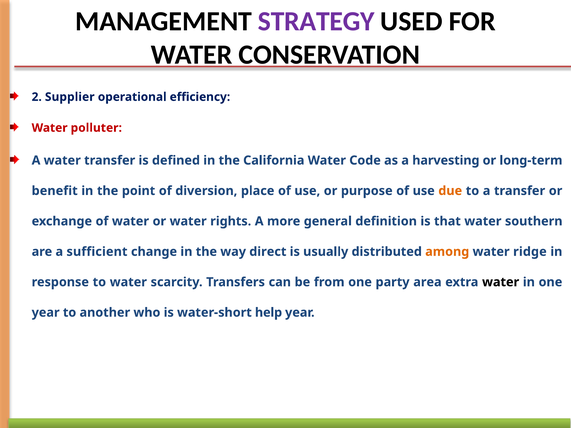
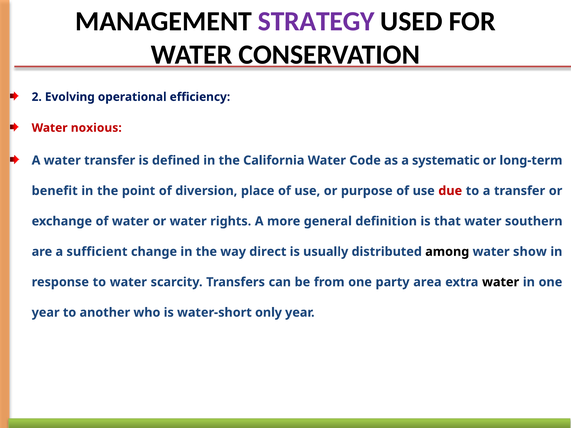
Supplier: Supplier -> Evolving
polluter: polluter -> noxious
harvesting: harvesting -> systematic
due colour: orange -> red
among colour: orange -> black
ridge: ridge -> show
help: help -> only
